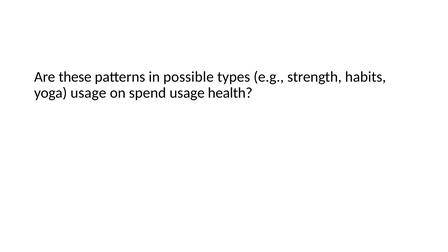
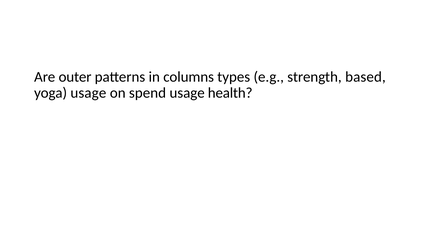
these: these -> outer
possible: possible -> columns
habits: habits -> based
